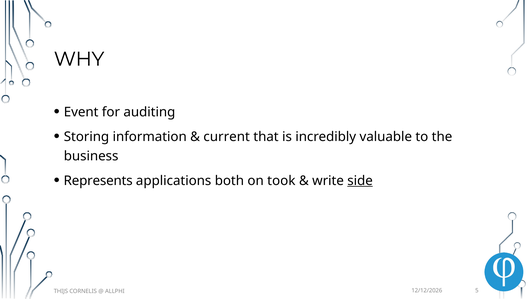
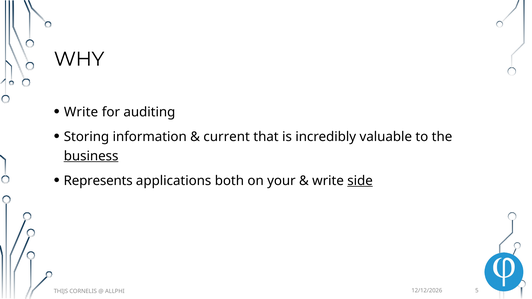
Event at (81, 112): Event -> Write
business underline: none -> present
took: took -> your
